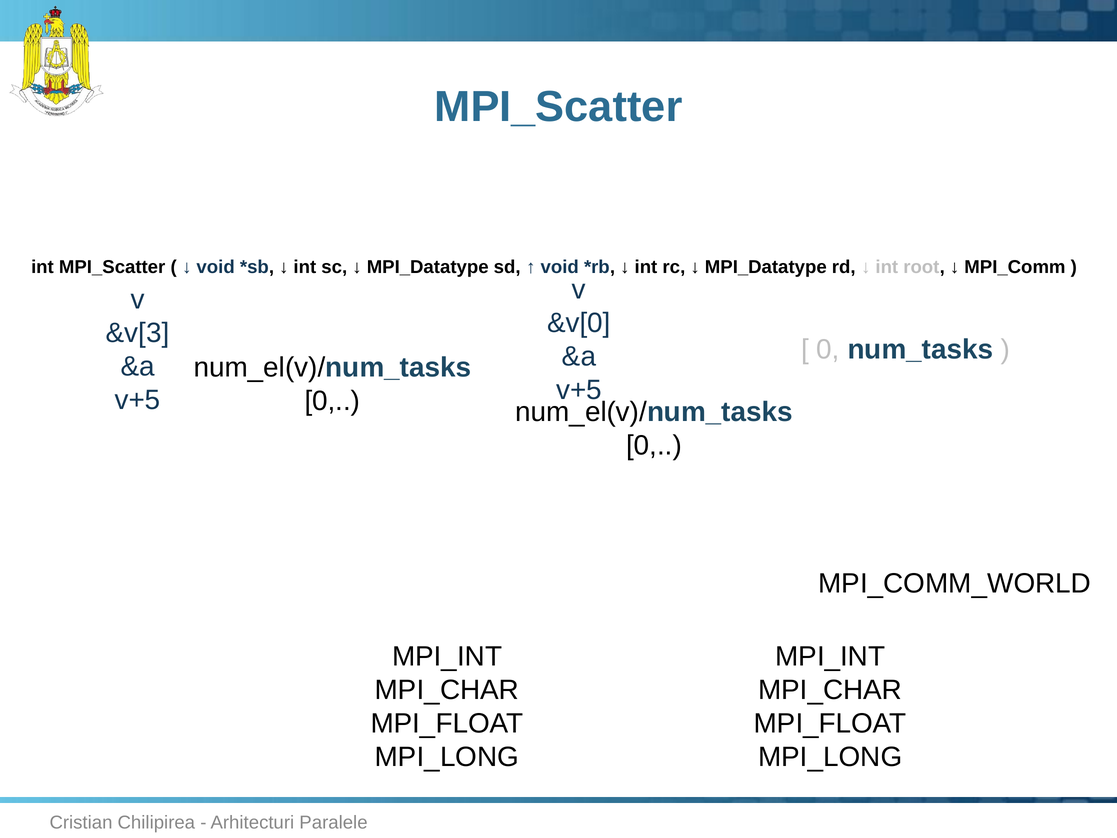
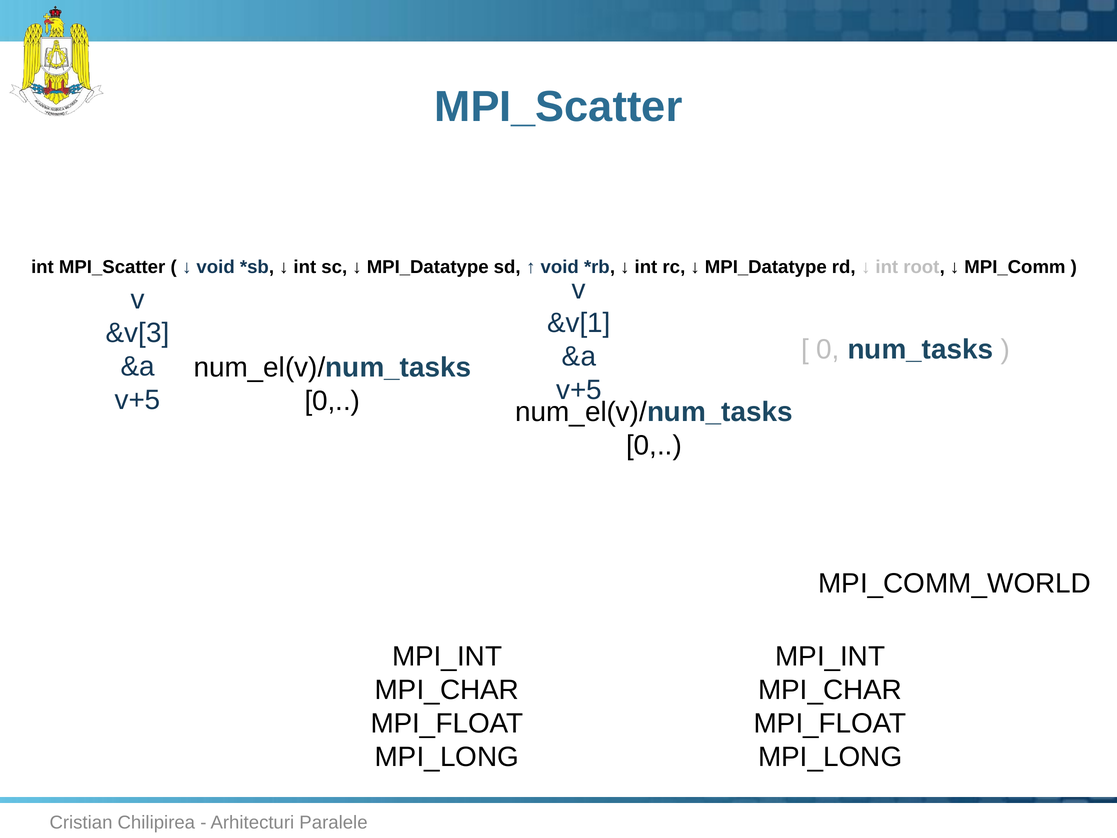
&v[0: &v[0 -> &v[1
